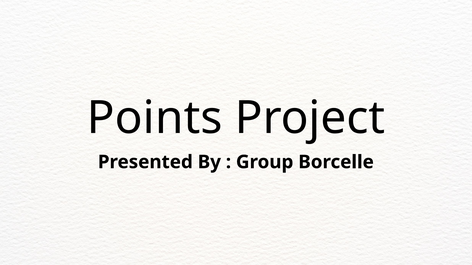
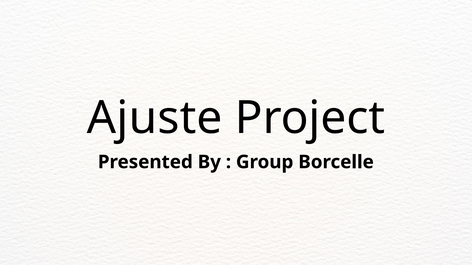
Points: Points -> Ajuste
